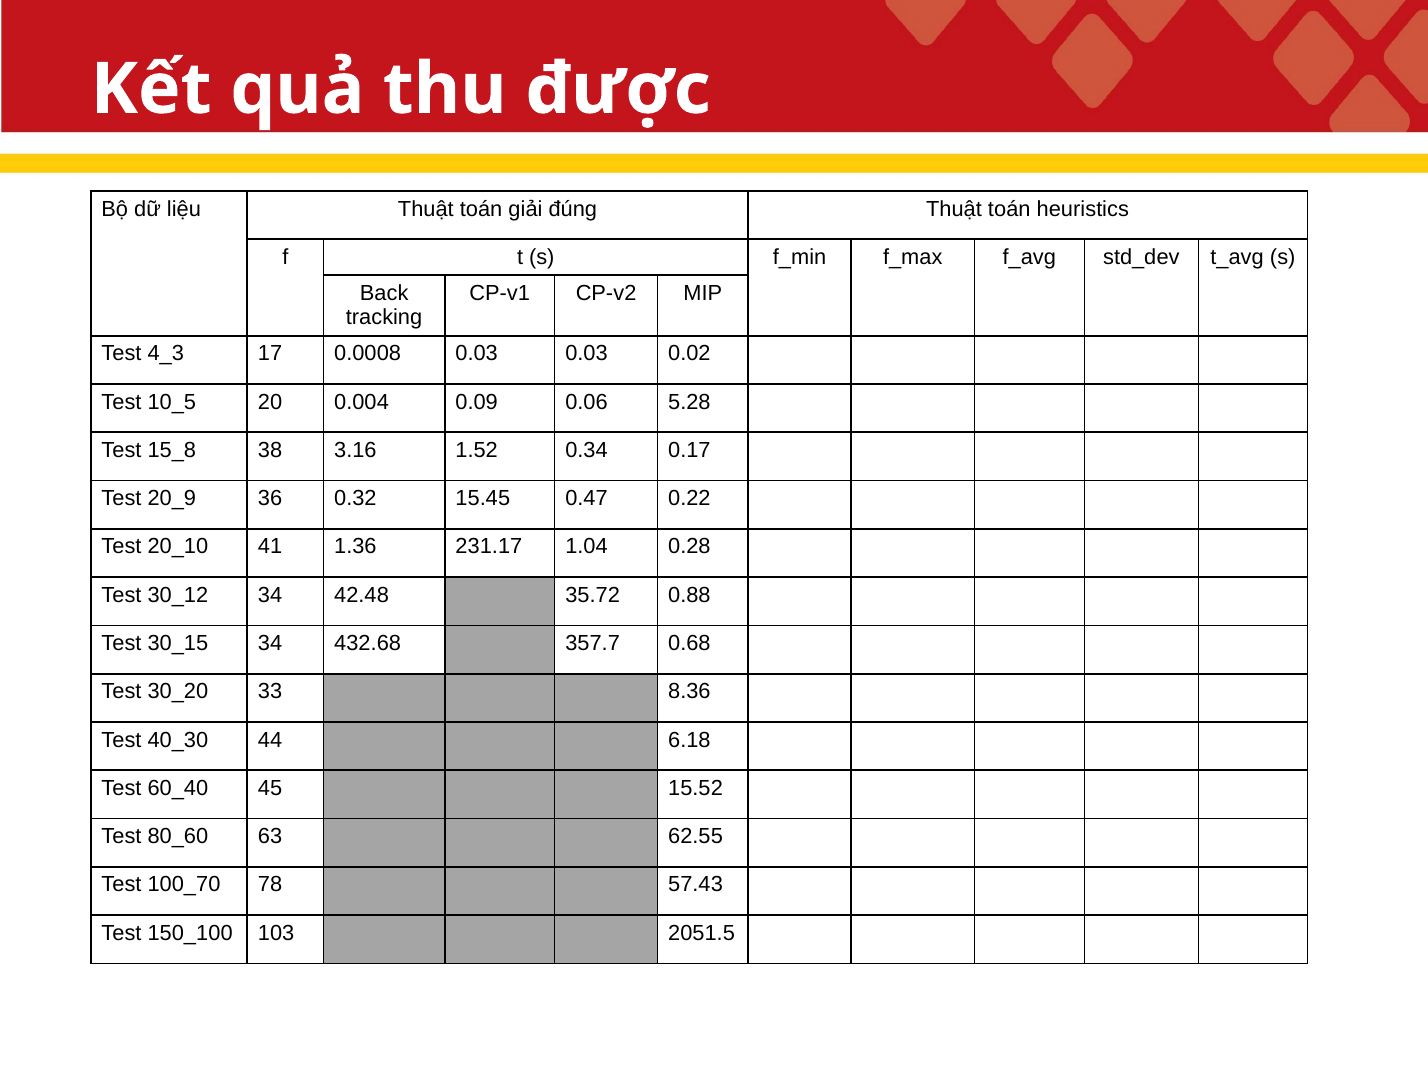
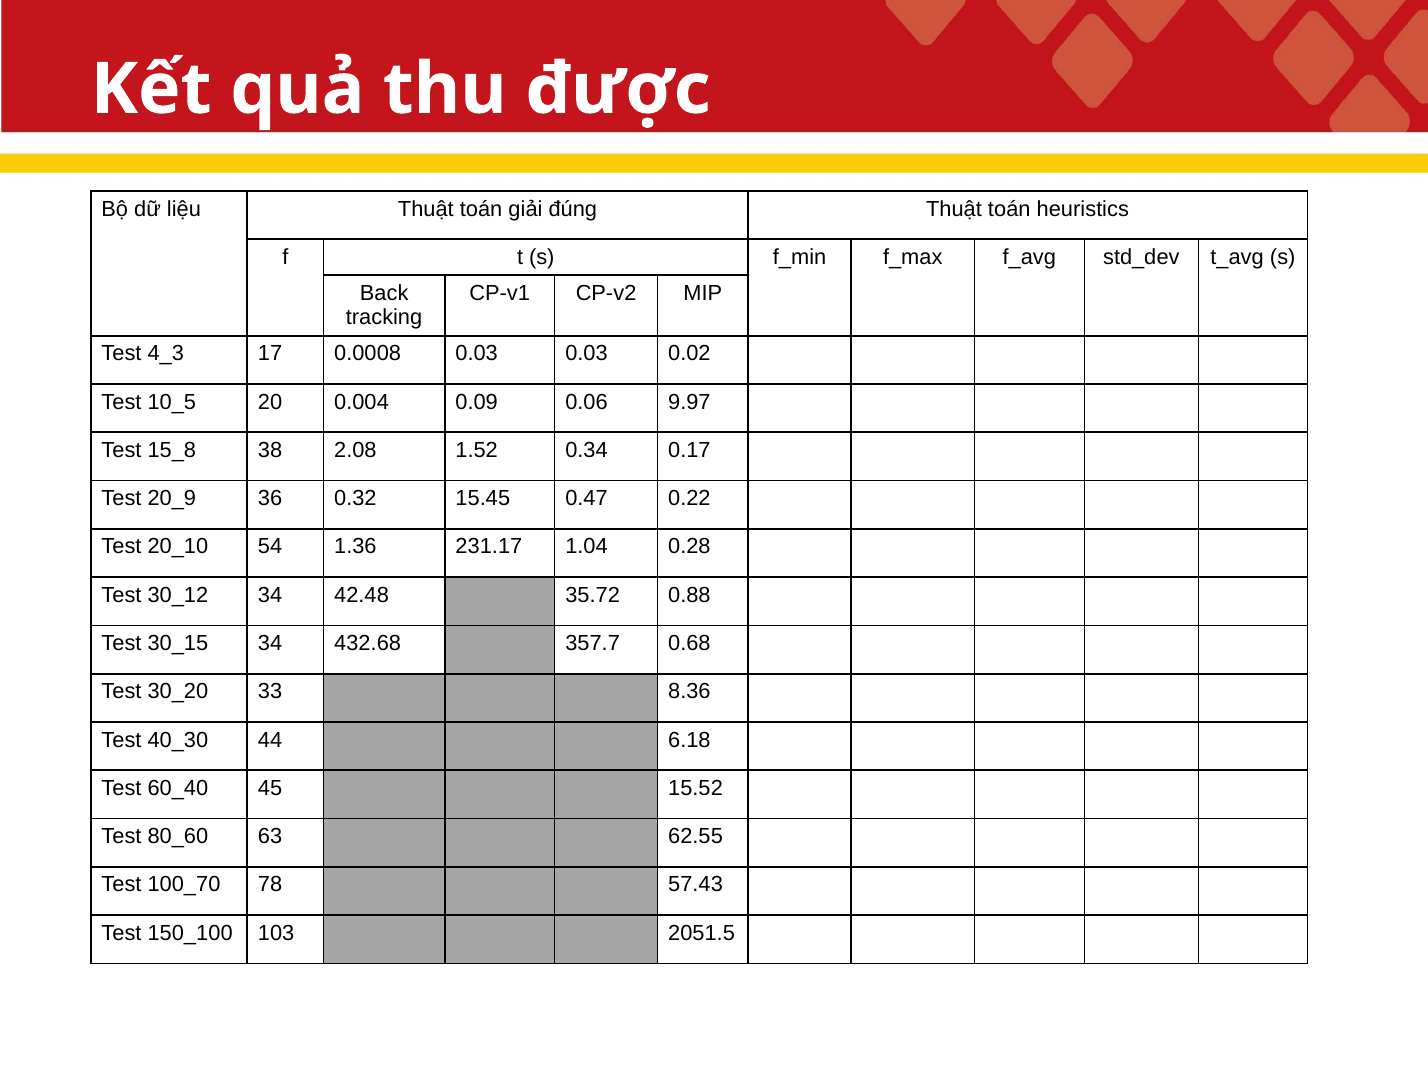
5.28: 5.28 -> 9.97
3.16: 3.16 -> 2.08
41: 41 -> 54
